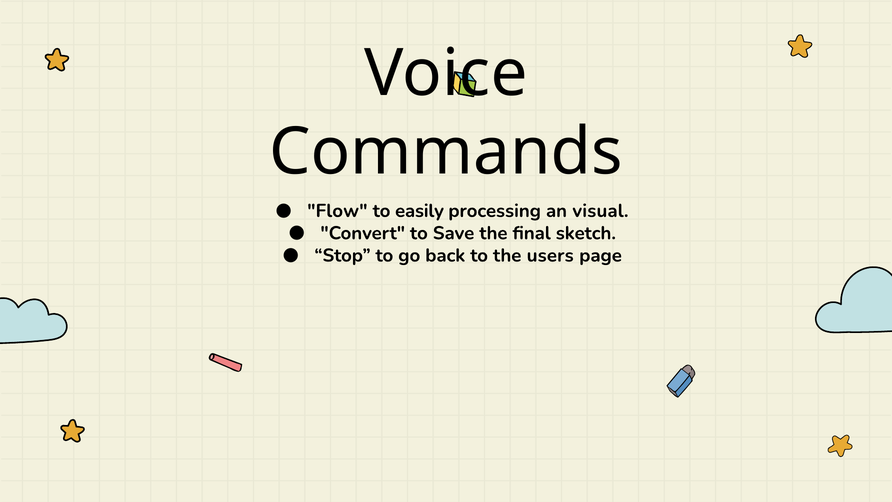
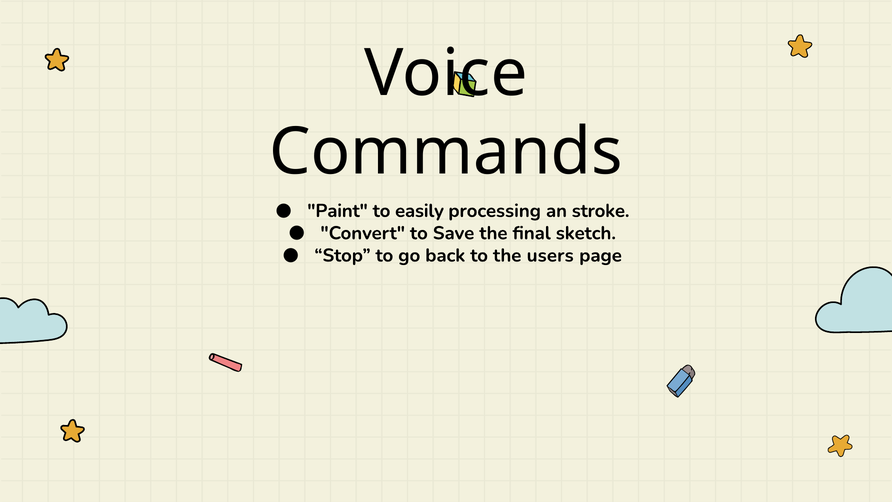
Flow: Flow -> Paint
visual: visual -> stroke
